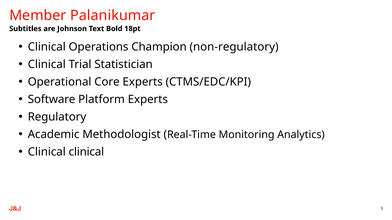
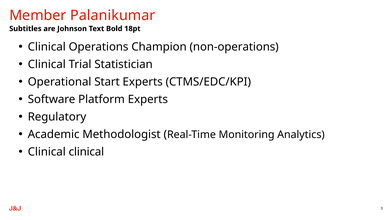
non-regulatory: non-regulatory -> non-operations
Core: Core -> Start
